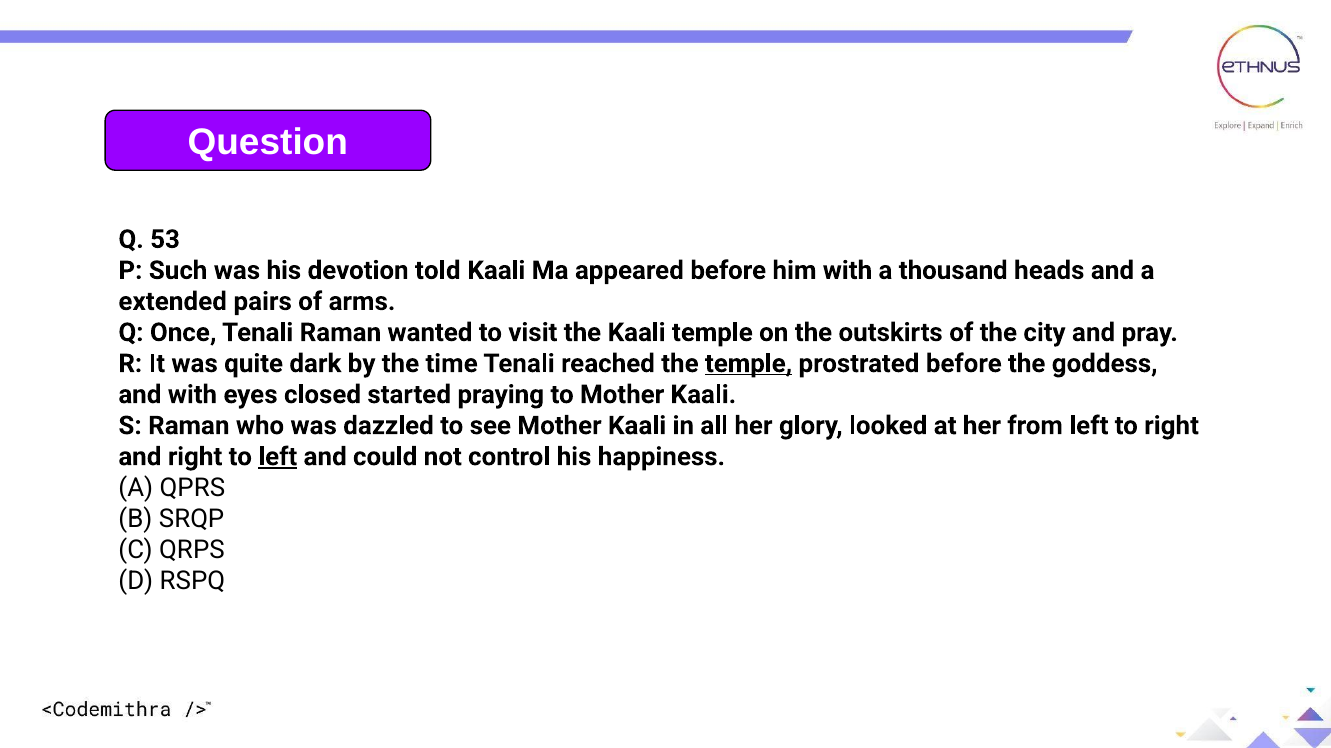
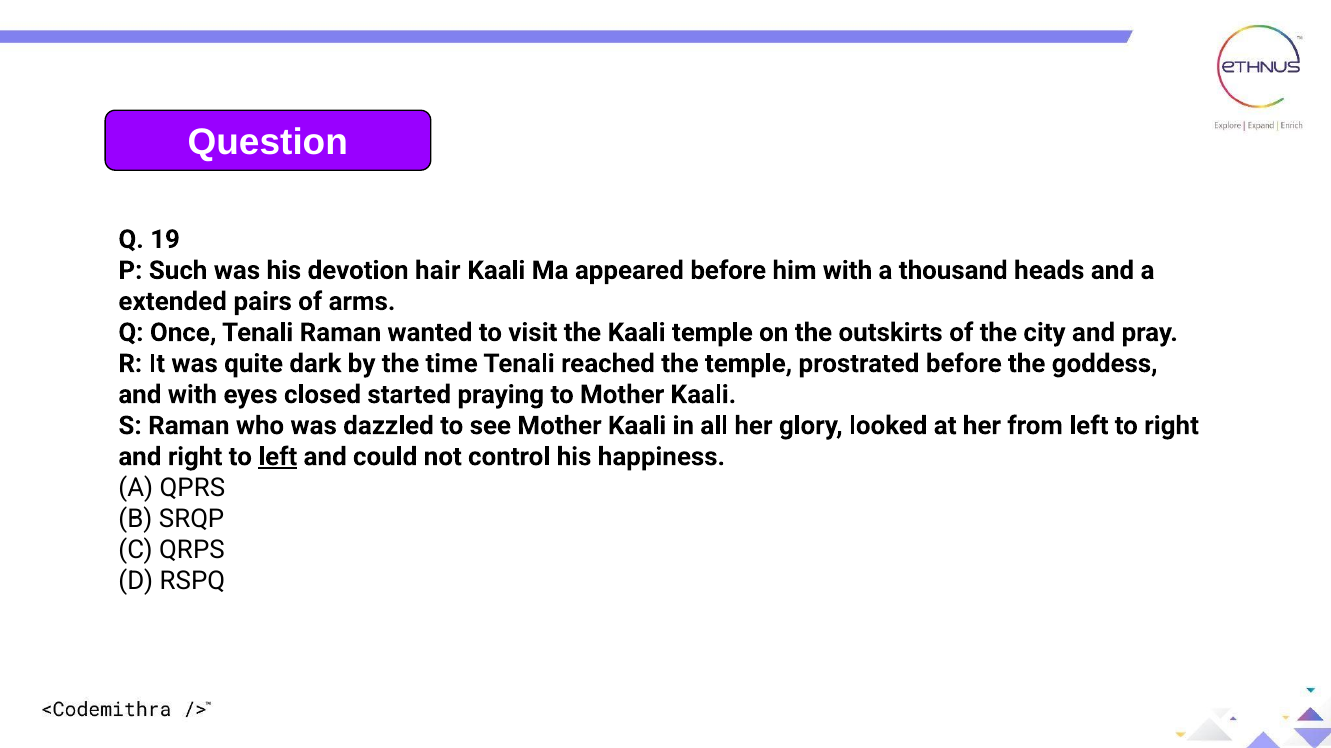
53: 53 -> 19
told: told -> hair
temple at (749, 364) underline: present -> none
